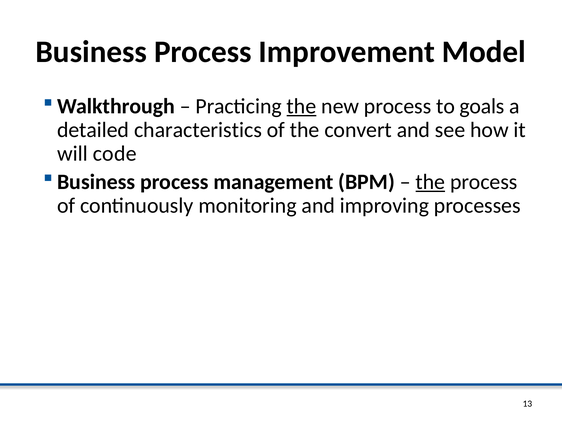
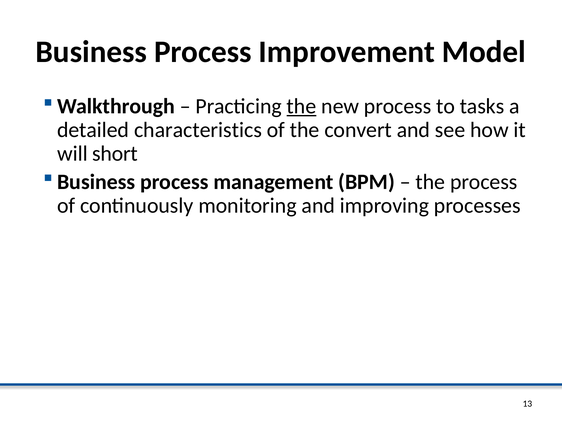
goals: goals -> tasks
code: code -> short
the at (430, 182) underline: present -> none
